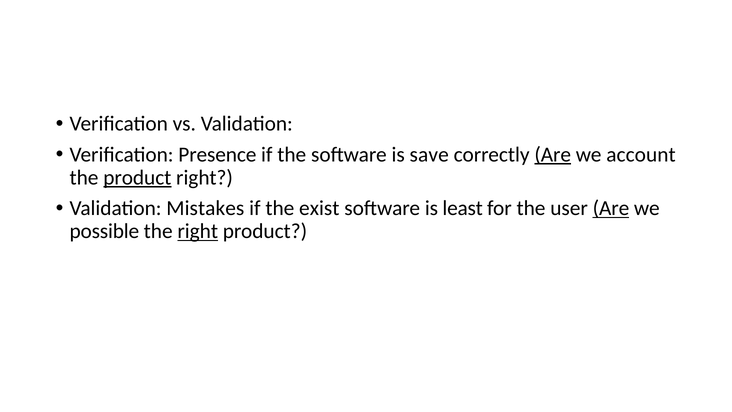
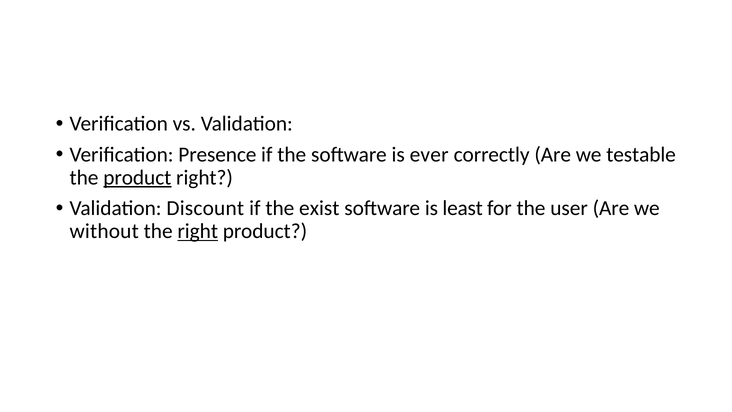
save: save -> ever
Are at (553, 154) underline: present -> none
account: account -> testable
Mistakes: Mistakes -> Discount
Are at (611, 208) underline: present -> none
possible: possible -> without
